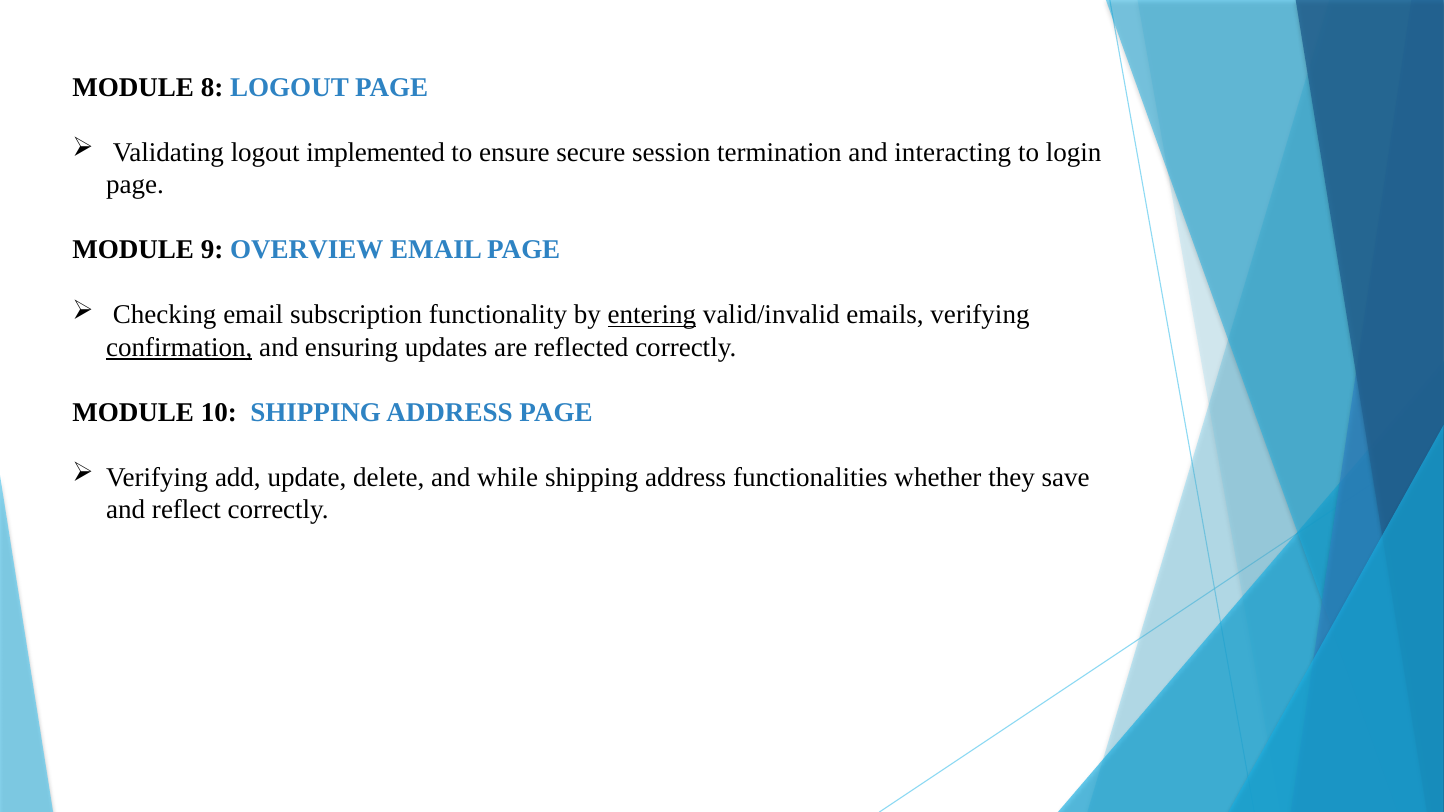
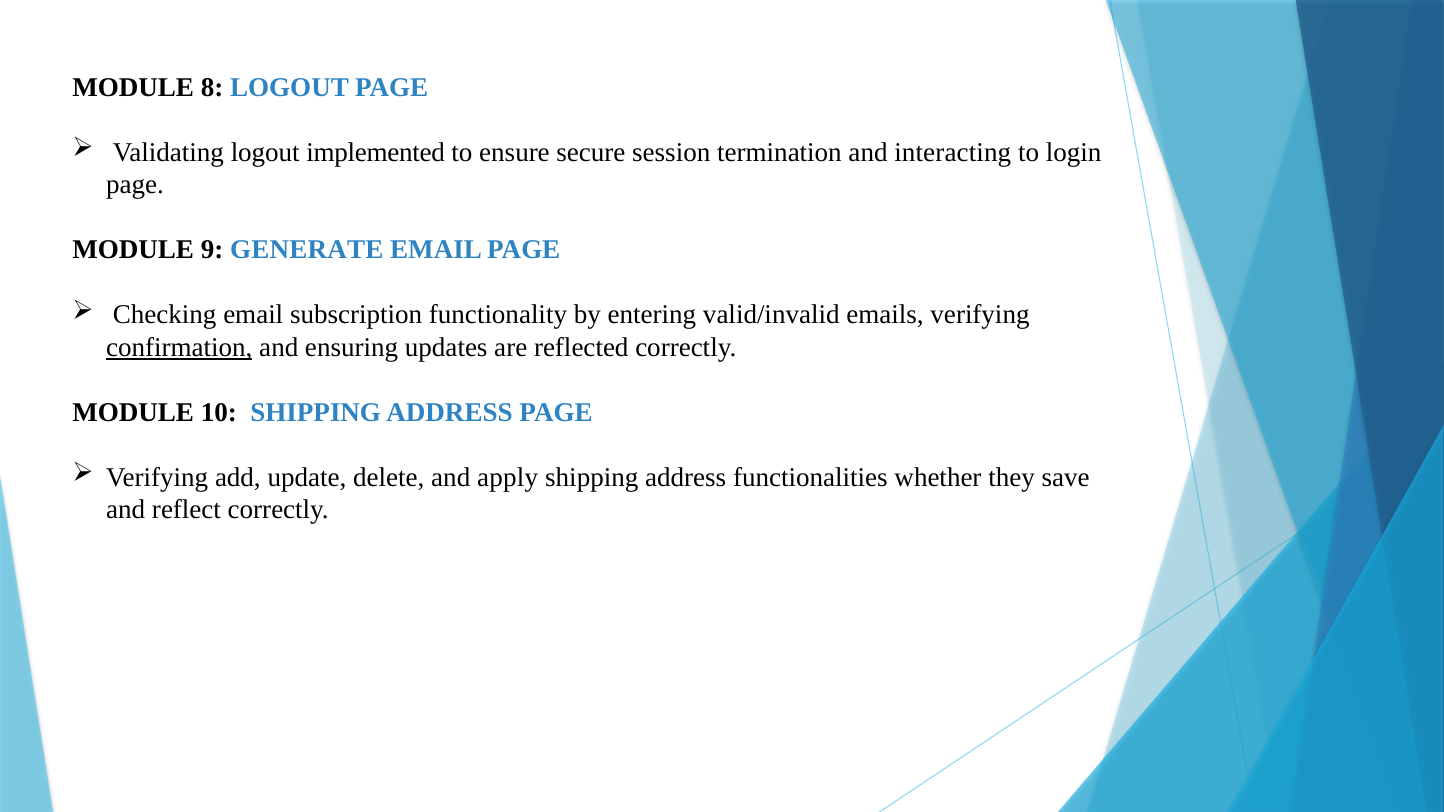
OVERVIEW: OVERVIEW -> GENERATE
entering underline: present -> none
while: while -> apply
